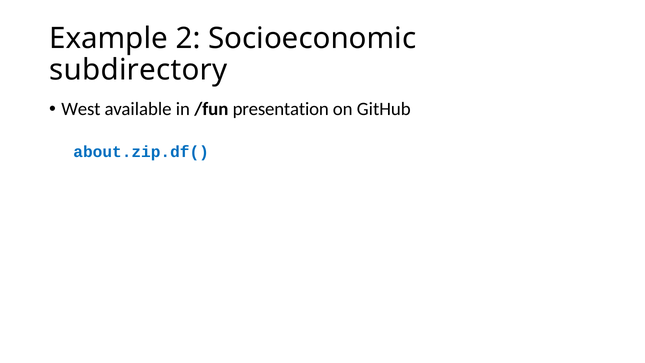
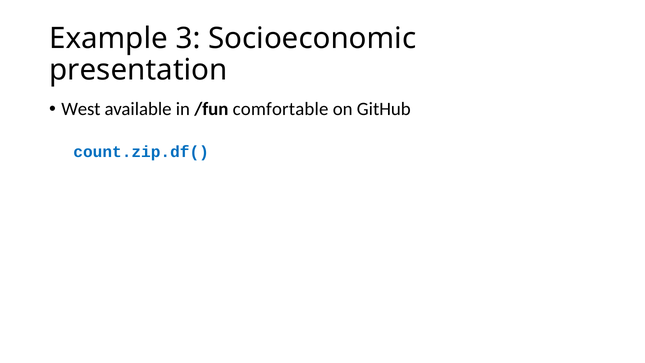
2: 2 -> 3
subdirectory: subdirectory -> presentation
presentation: presentation -> comfortable
about.zip.df(: about.zip.df( -> count.zip.df(
